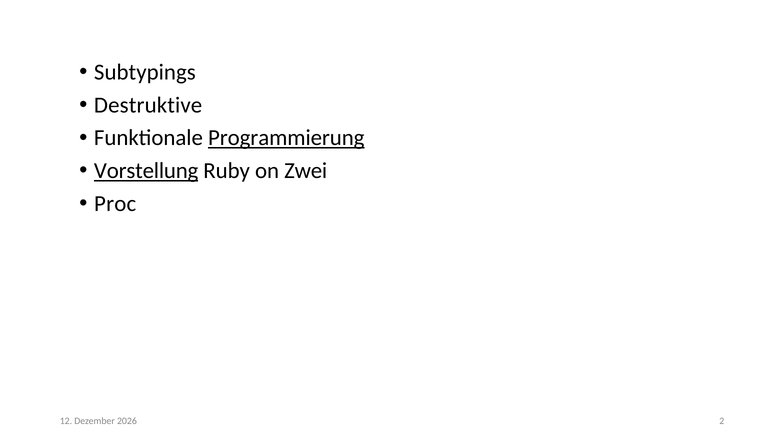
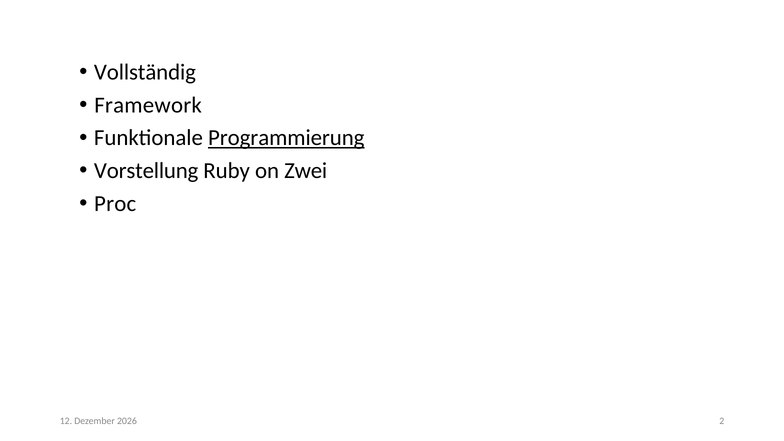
Subtypings: Subtypings -> Vollständig
Destruktive: Destruktive -> Framework
Vorstellung underline: present -> none
